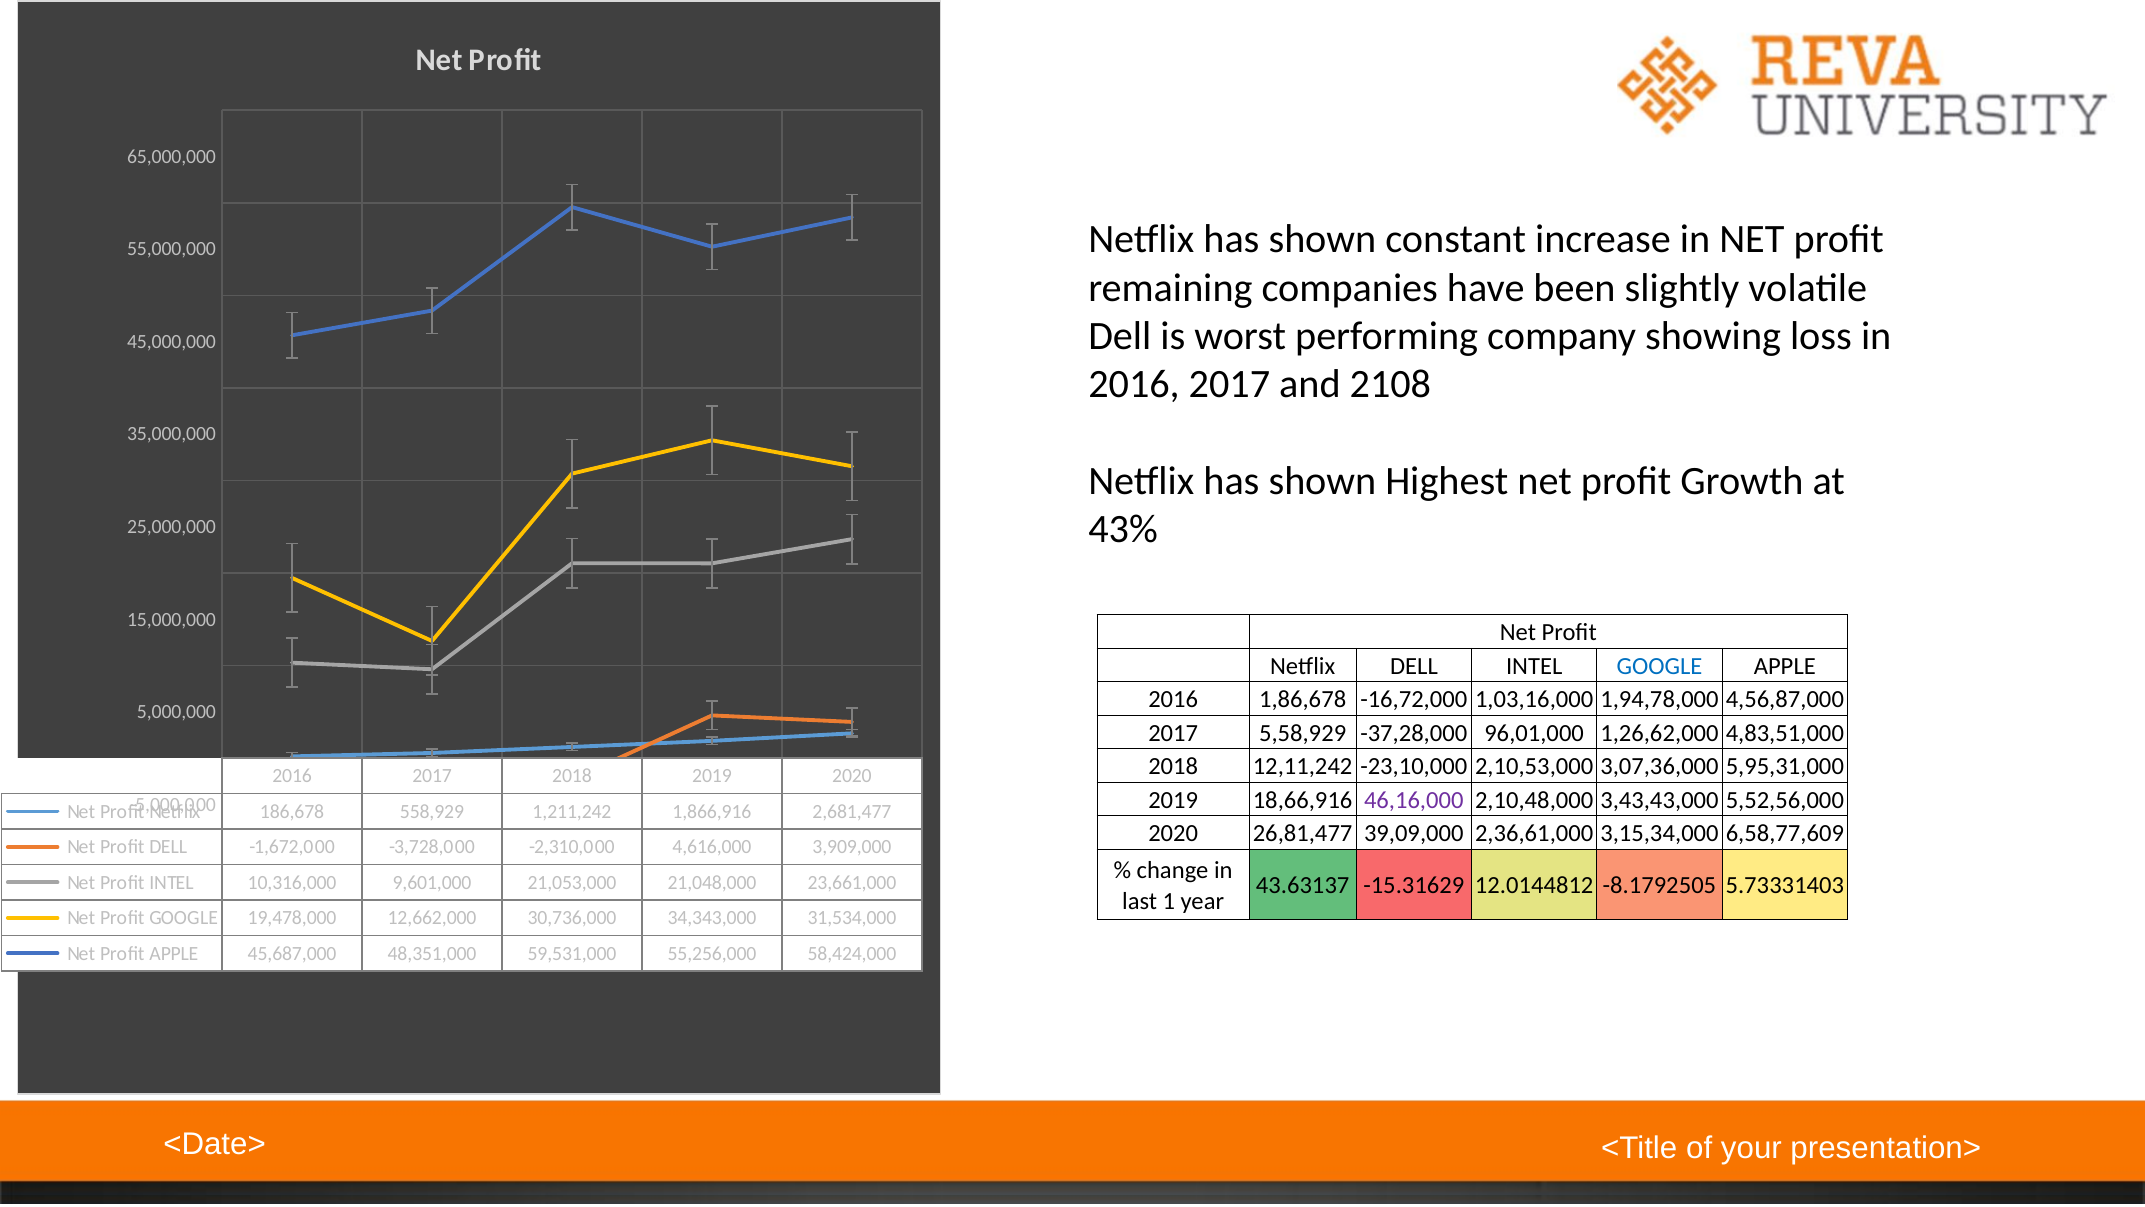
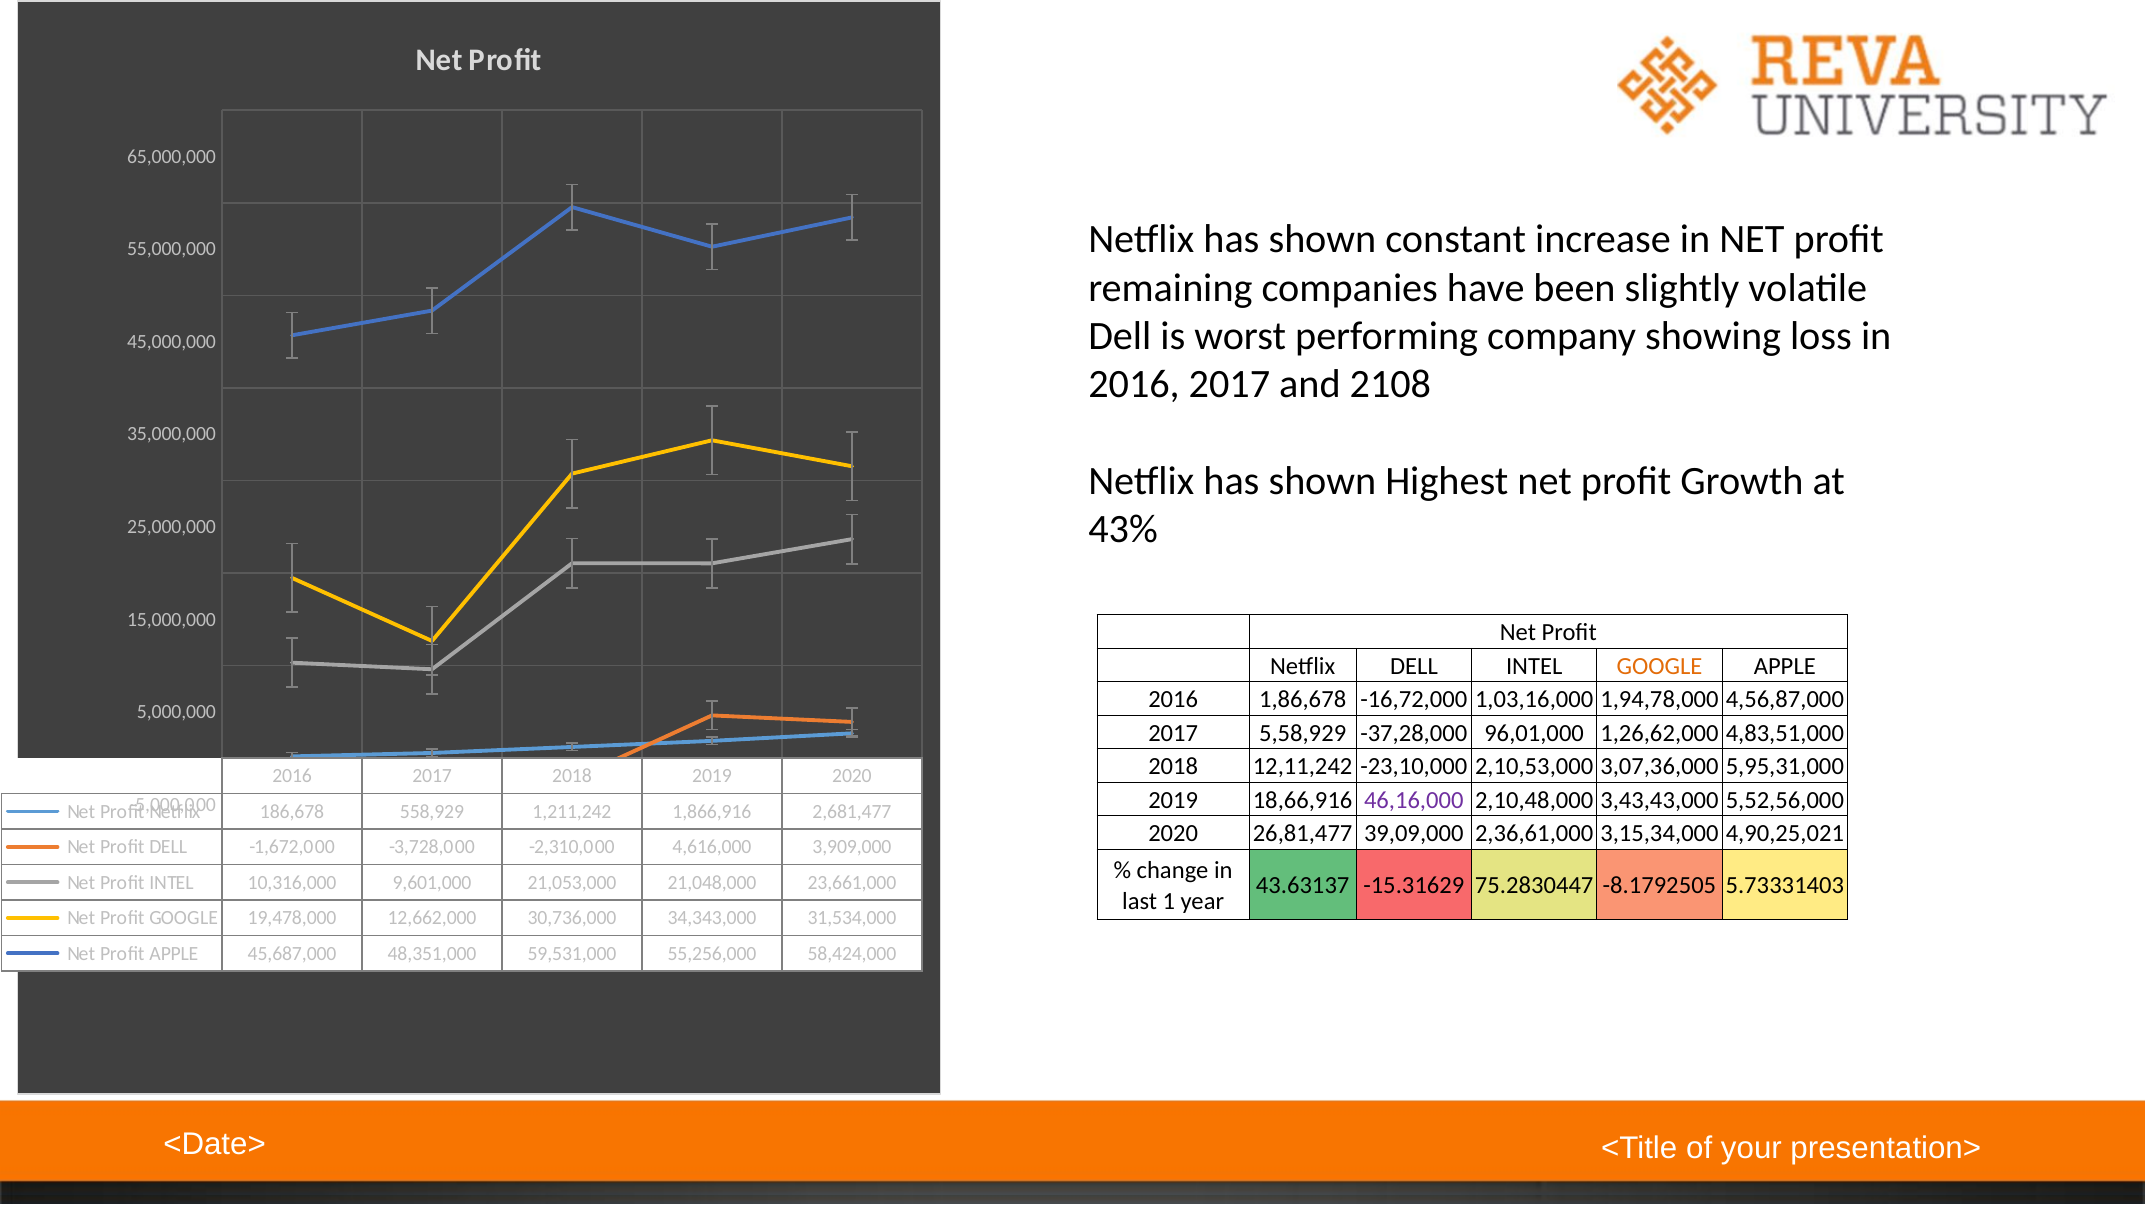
GOOGLE at (1659, 666) colour: blue -> orange
6,58,77,609: 6,58,77,609 -> 4,90,25,021
12.0144812: 12.0144812 -> 75.2830447
